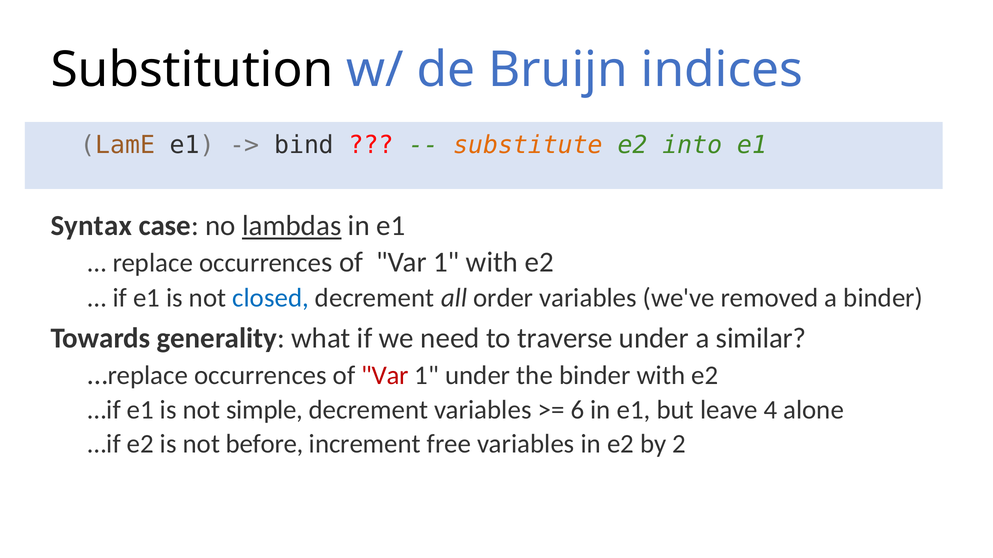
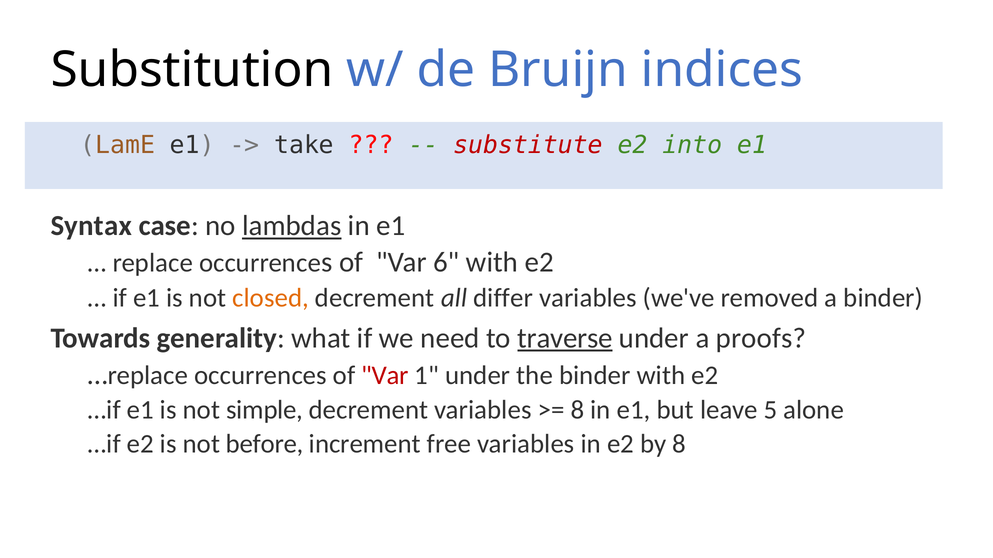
bind: bind -> take
substitute colour: orange -> red
1 at (446, 263): 1 -> 6
closed colour: blue -> orange
order: order -> differ
traverse underline: none -> present
similar: similar -> proofs
6 at (577, 410): 6 -> 8
4: 4 -> 5
by 2: 2 -> 8
